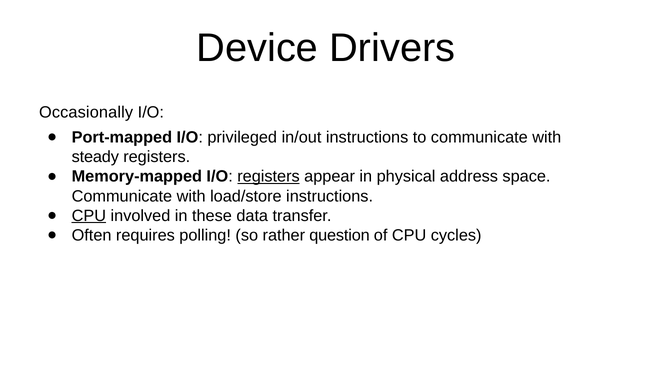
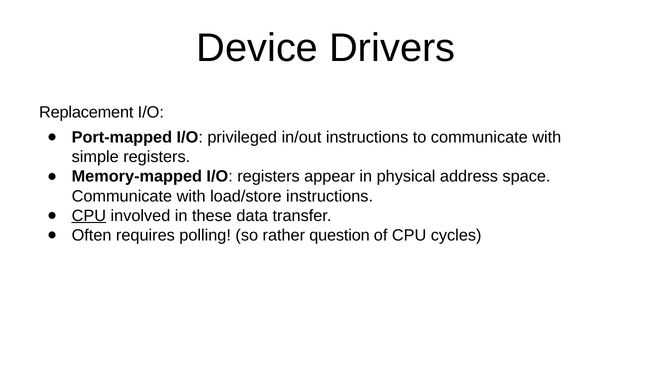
Occasionally: Occasionally -> Replacement
steady: steady -> simple
registers at (268, 176) underline: present -> none
